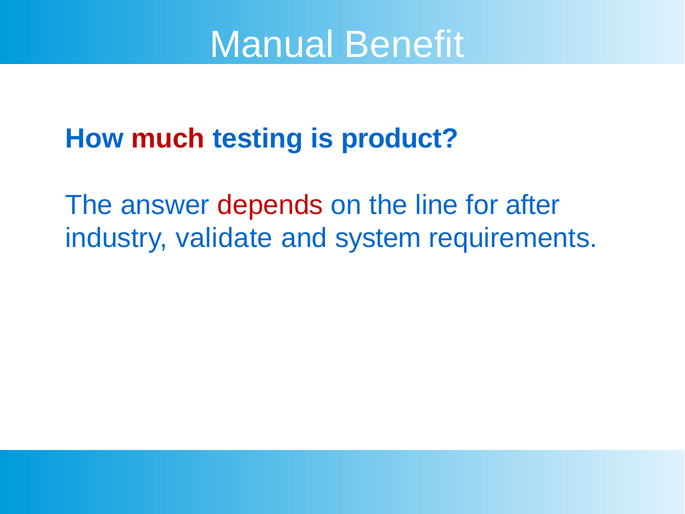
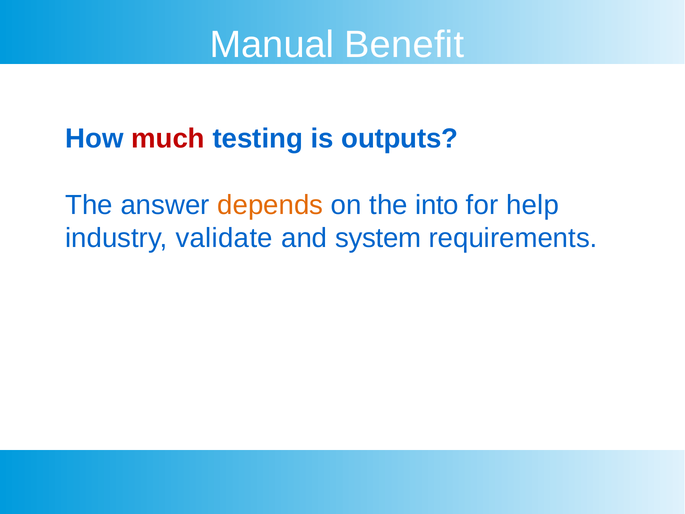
product: product -> outputs
depends colour: red -> orange
line: line -> into
after: after -> help
